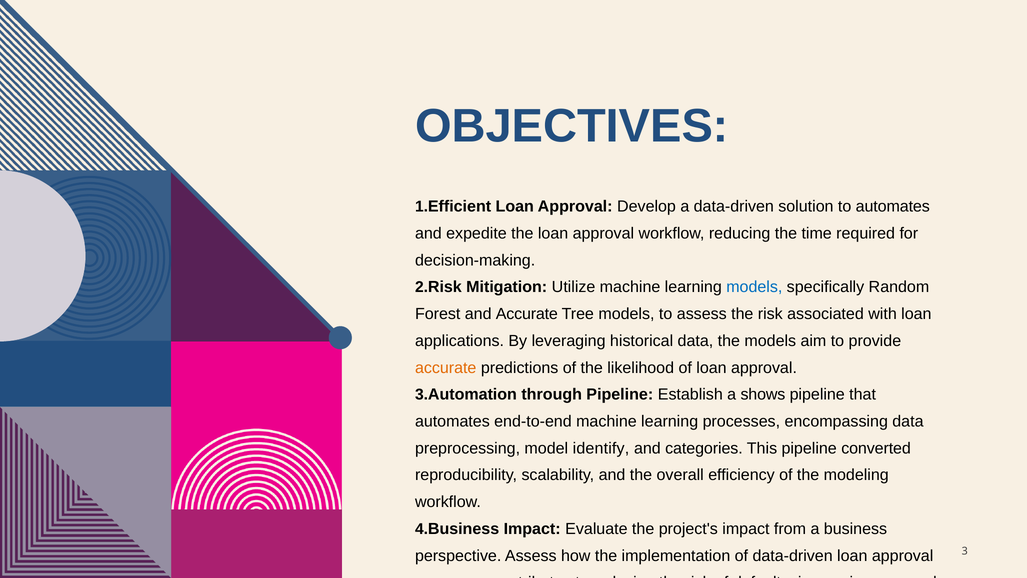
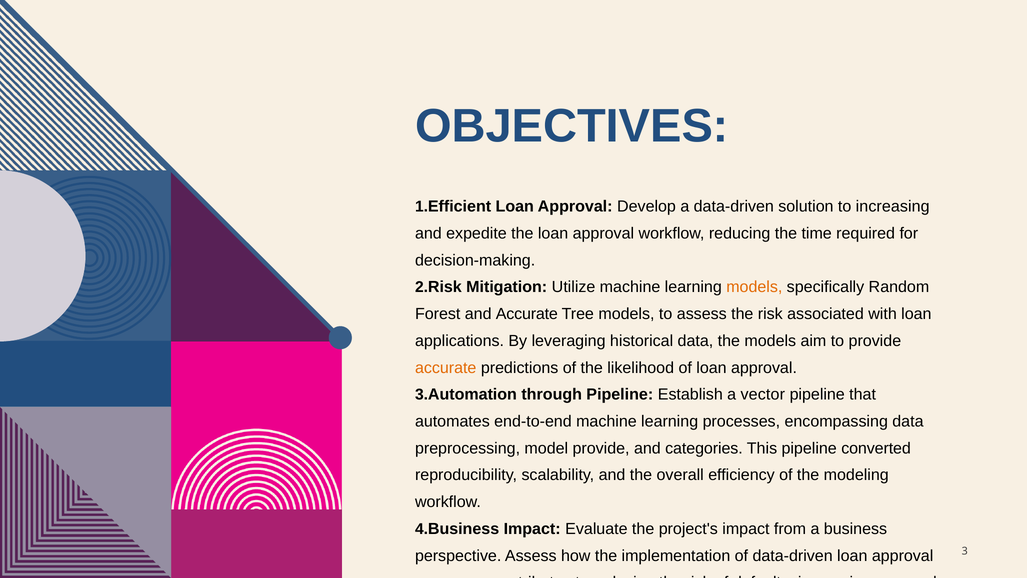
to automates: automates -> increasing
models at (754, 287) colour: blue -> orange
shows: shows -> vector
model identify: identify -> provide
